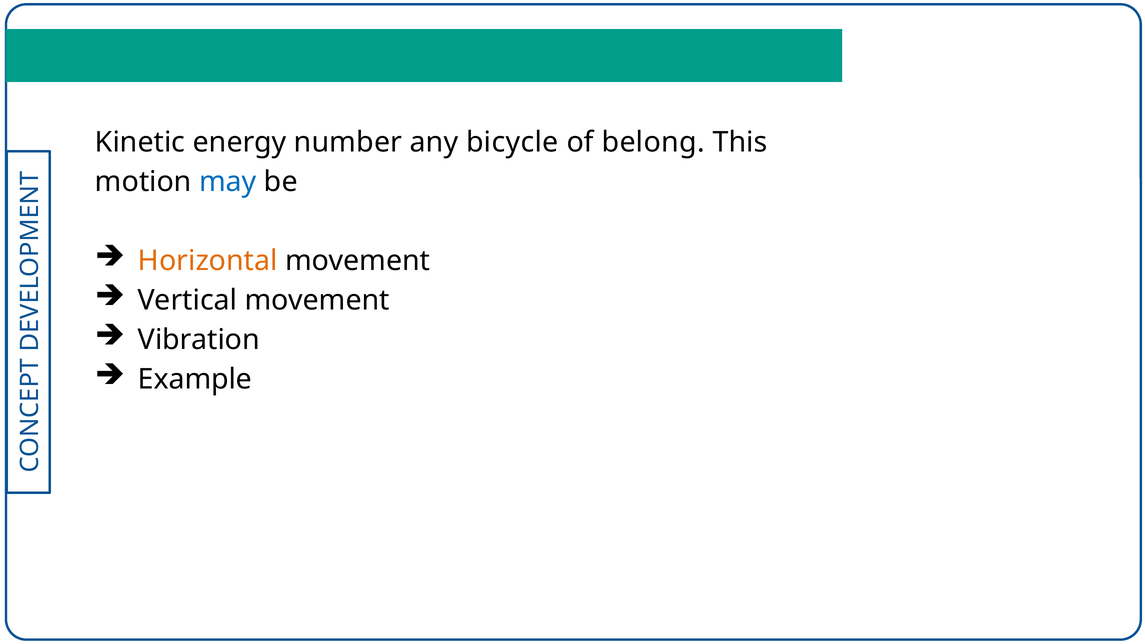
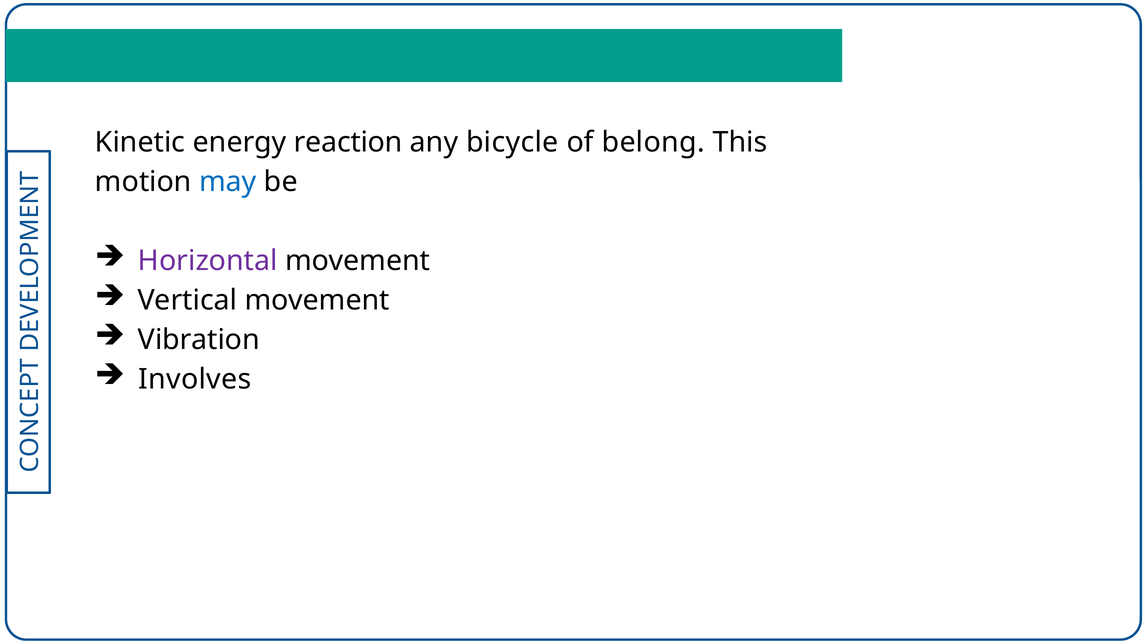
number: number -> reaction
Horizontal colour: orange -> purple
Example: Example -> Involves
